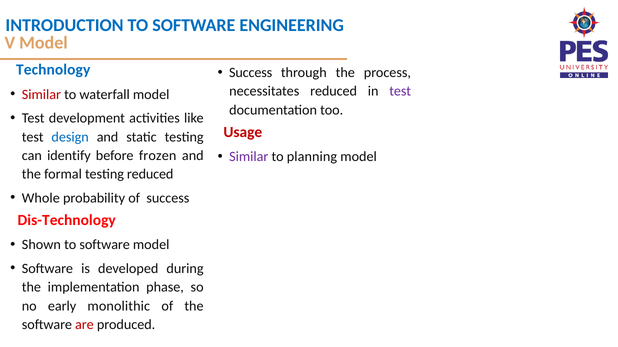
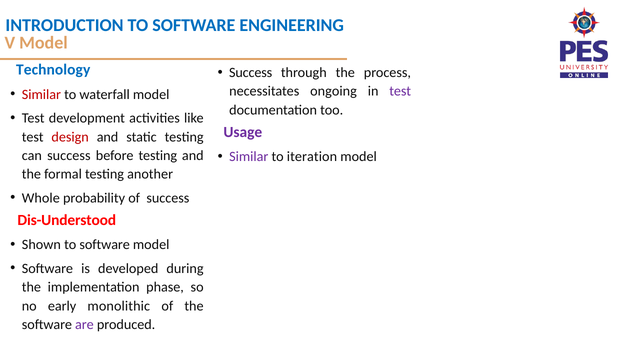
necessitates reduced: reduced -> ongoing
Usage colour: red -> purple
design colour: blue -> red
planning: planning -> iteration
can identify: identify -> success
before frozen: frozen -> testing
testing reduced: reduced -> another
Dis-Technology: Dis-Technology -> Dis-Understood
are colour: red -> purple
